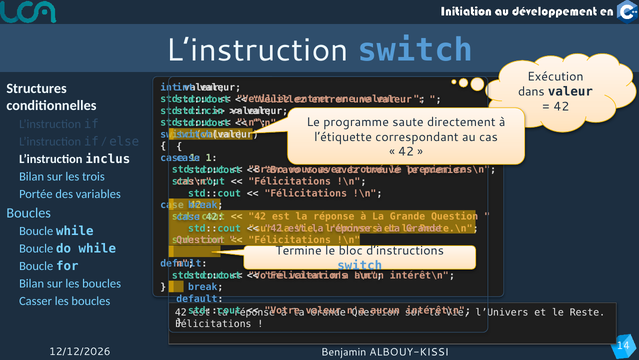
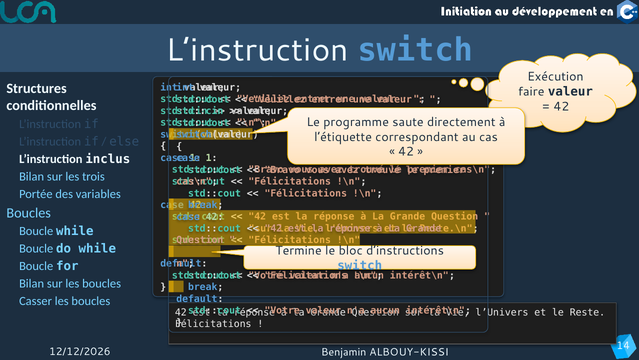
dans: dans -> faire
